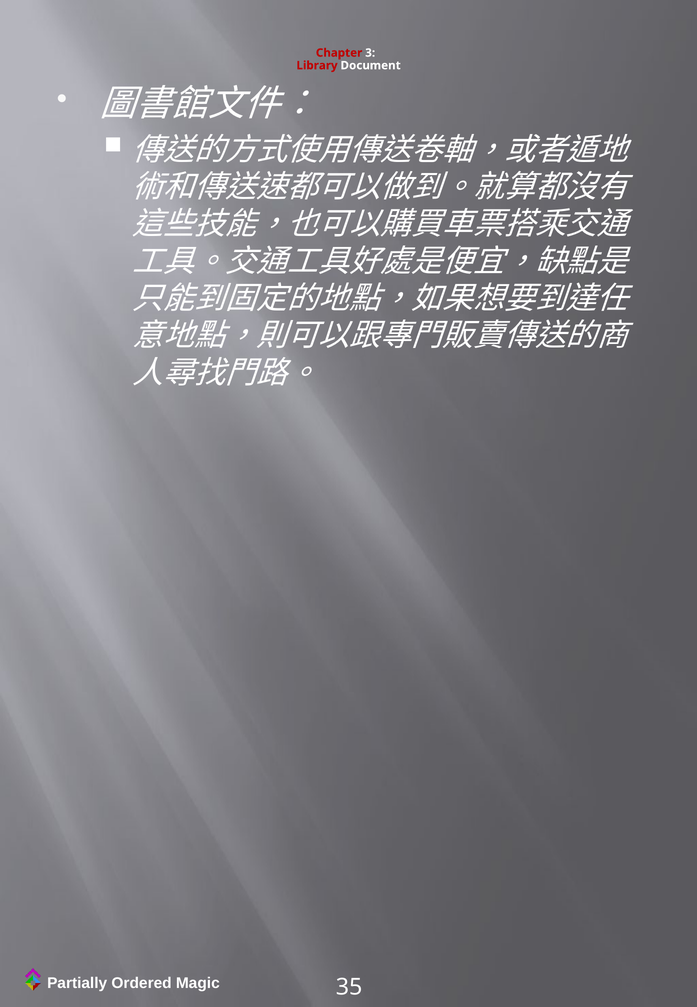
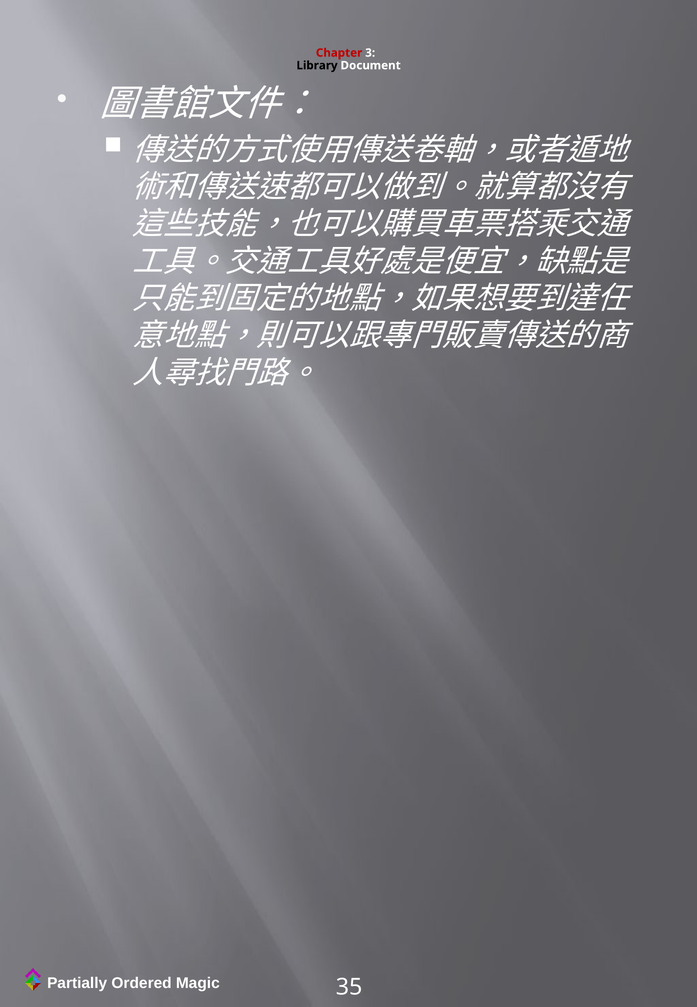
Library colour: red -> black
